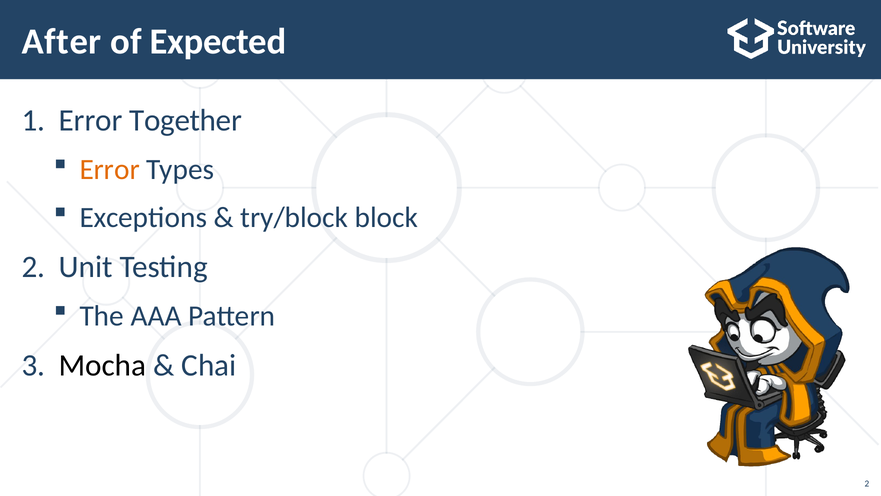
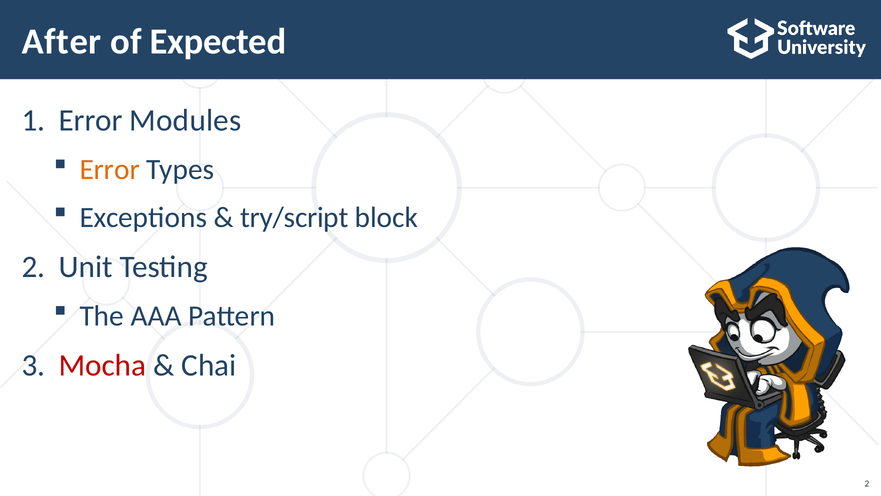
Together: Together -> Modules
try/block: try/block -> try/script
Mocha colour: black -> red
